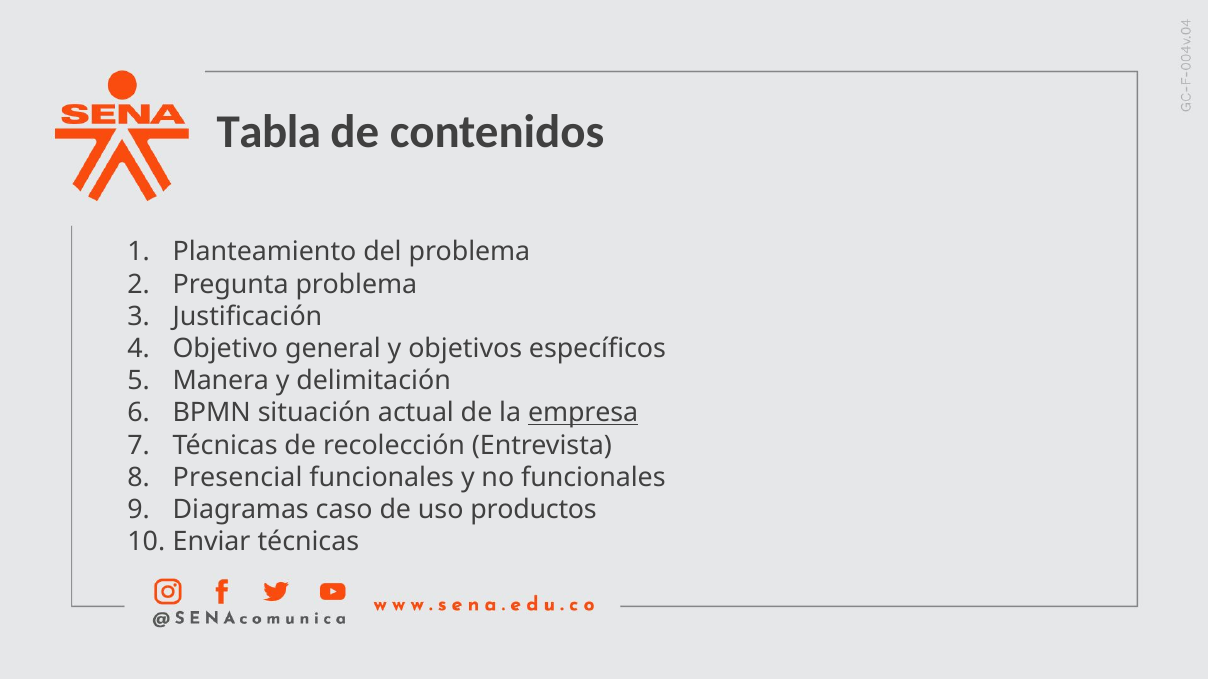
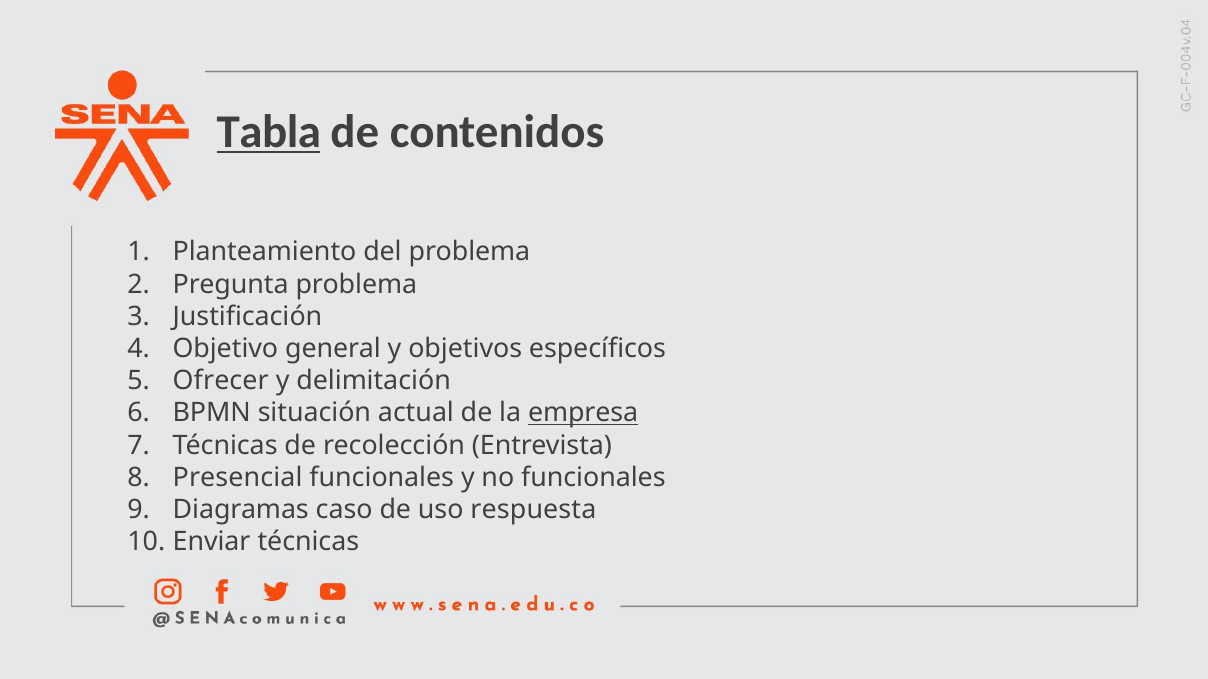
Tabla underline: none -> present
Manera: Manera -> Ofrecer
productos: productos -> respuesta
